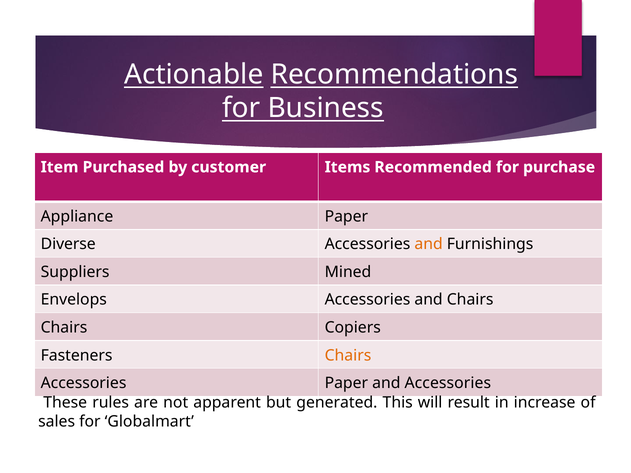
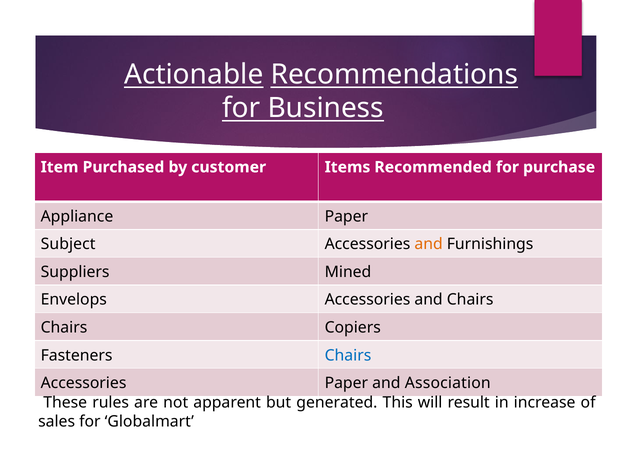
Diverse: Diverse -> Subject
Chairs at (348, 356) colour: orange -> blue
and Accessories: Accessories -> Association
